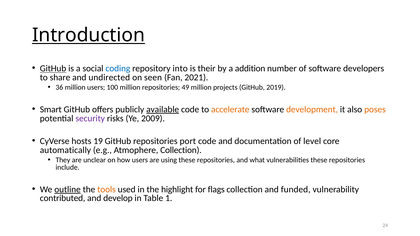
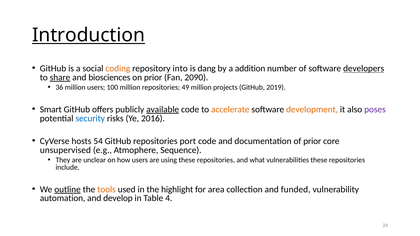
GitHub at (53, 69) underline: present -> none
coding colour: blue -> orange
their: their -> dang
developers underline: none -> present
share underline: none -> present
undirected: undirected -> biosciences
on seen: seen -> prior
2021: 2021 -> 2090
poses colour: orange -> purple
security colour: purple -> blue
2009: 2009 -> 2016
19: 19 -> 54
of level: level -> prior
automatically: automatically -> unsupervised
Atmophere Collection: Collection -> Sequence
flags: flags -> area
contributed: contributed -> automation
1: 1 -> 4
